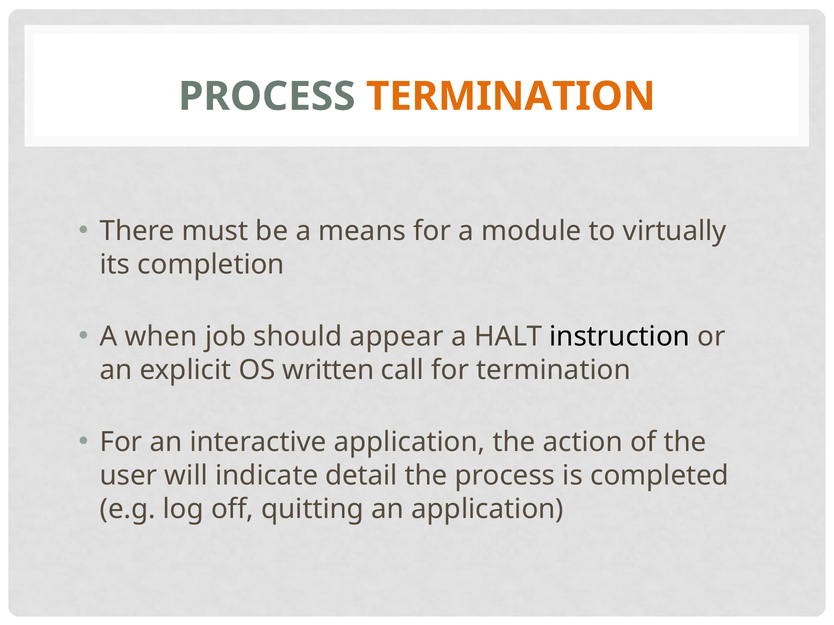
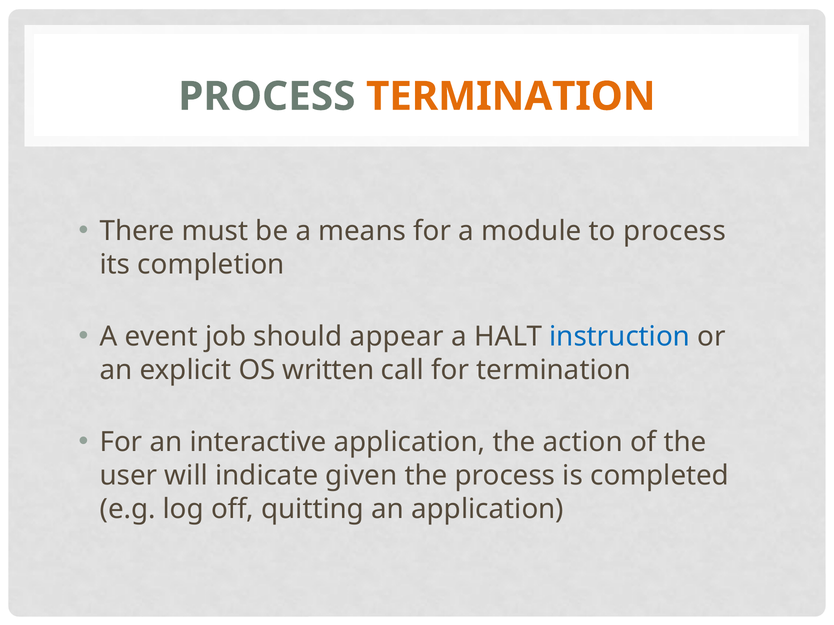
to virtually: virtually -> process
when: when -> event
instruction colour: black -> blue
detail: detail -> given
